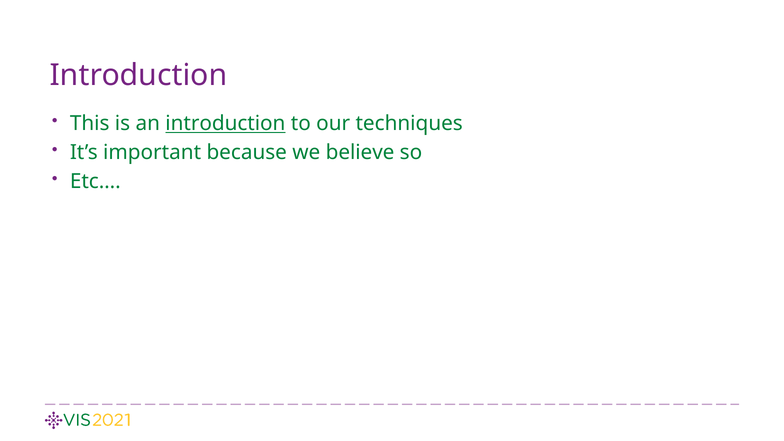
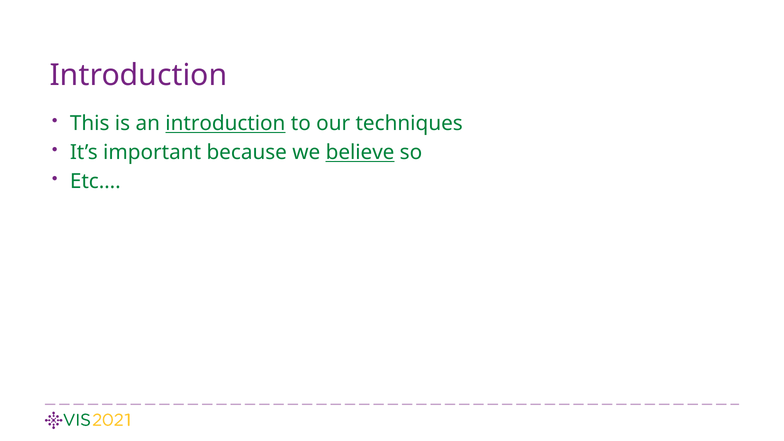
believe underline: none -> present
